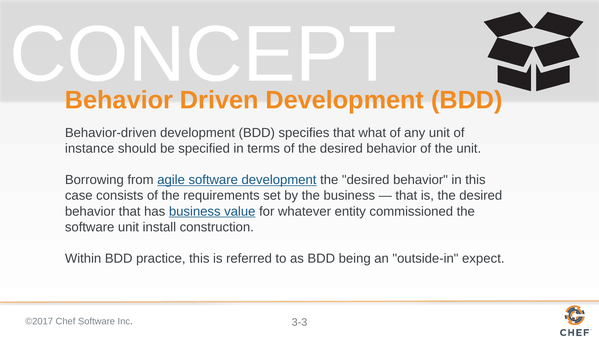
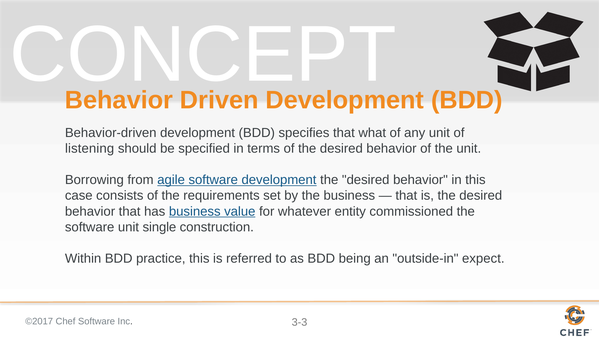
instance: instance -> listening
install: install -> single
